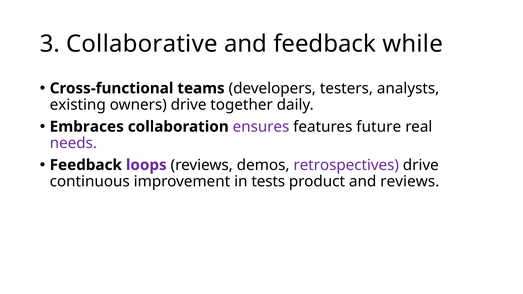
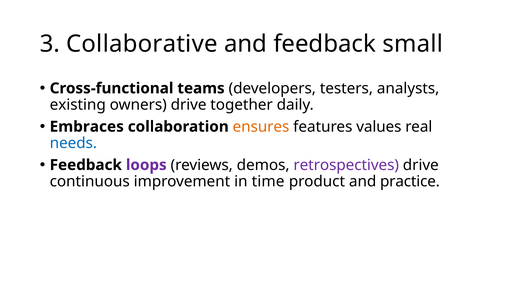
while: while -> small
ensures colour: purple -> orange
future: future -> values
needs colour: purple -> blue
tests: tests -> time
and reviews: reviews -> practice
